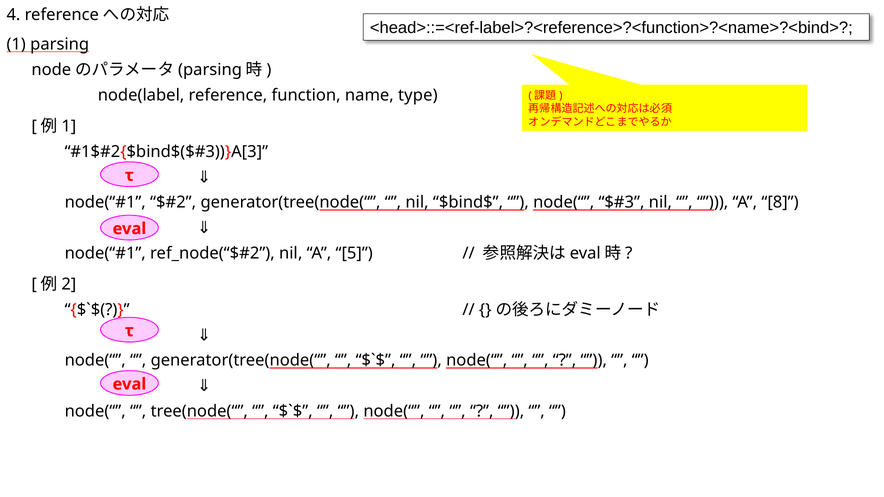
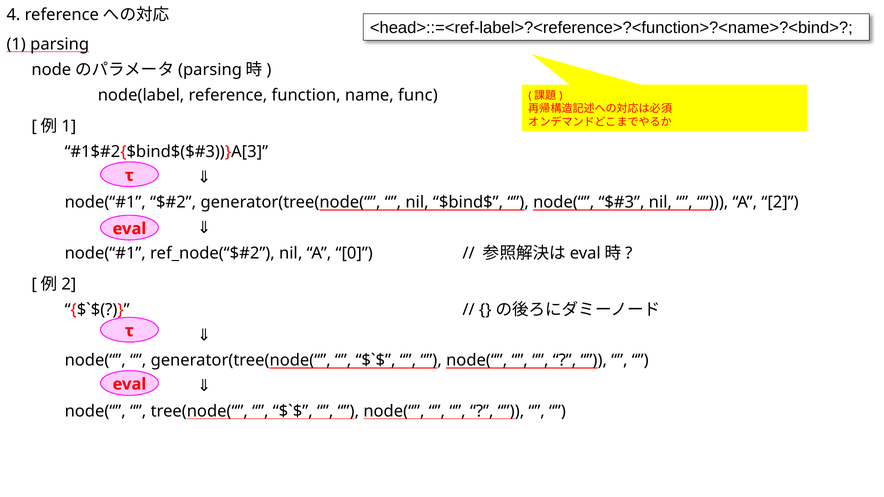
type: type -> func
8: 8 -> 2
5: 5 -> 0
